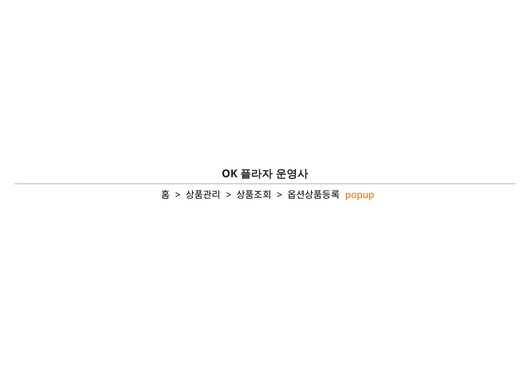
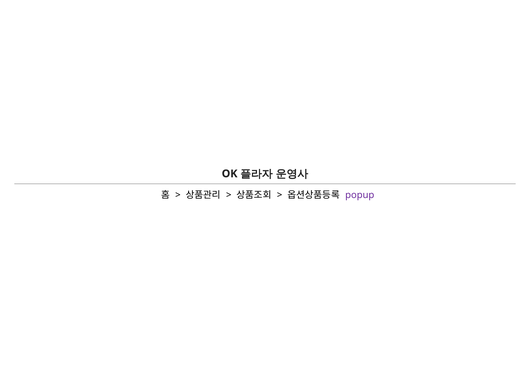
popup colour: orange -> purple
